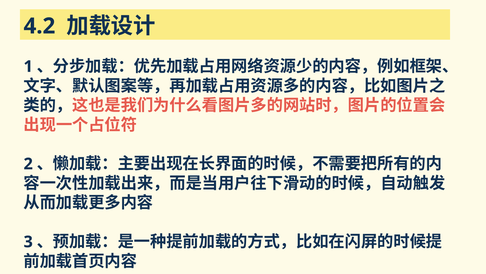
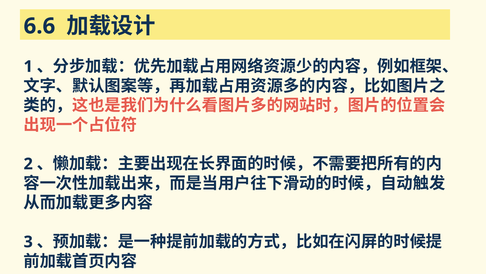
4.2: 4.2 -> 6.6
